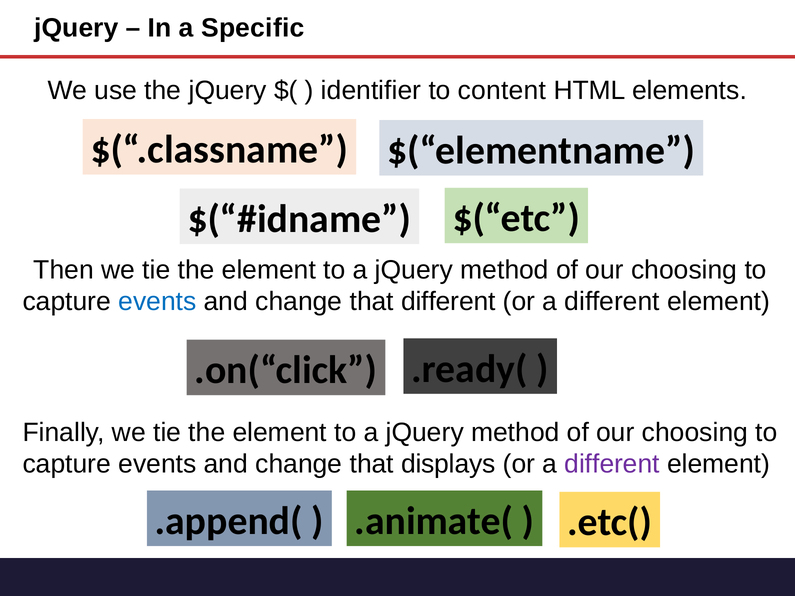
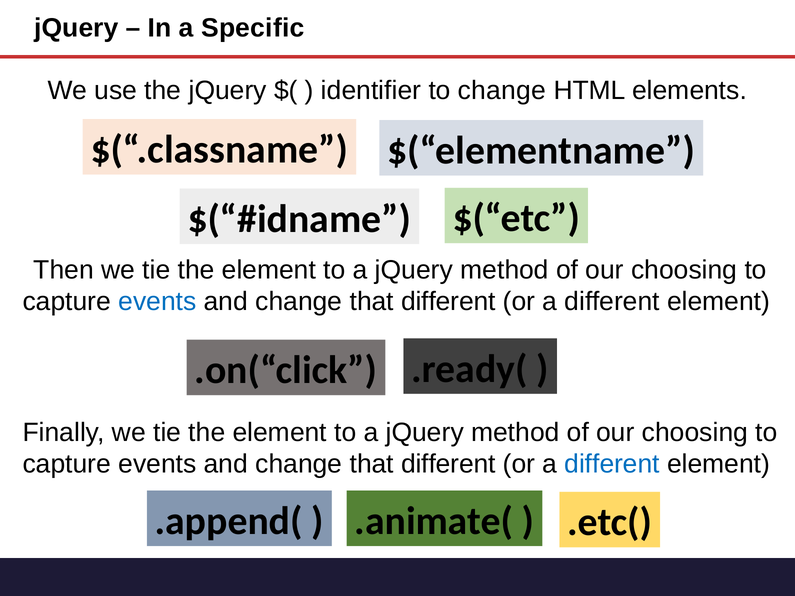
to content: content -> change
displays at (448, 464): displays -> different
different at (612, 464) colour: purple -> blue
